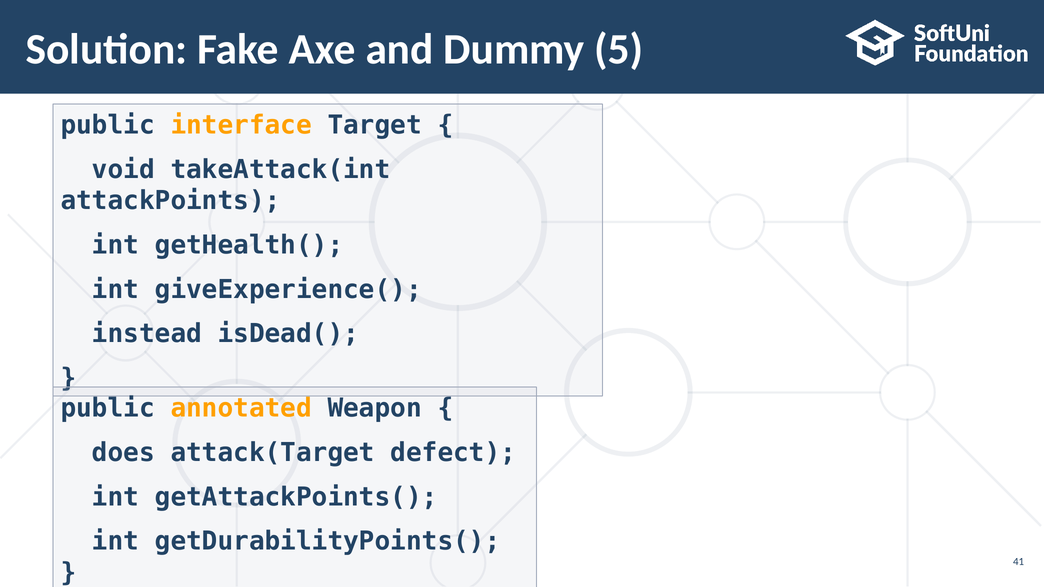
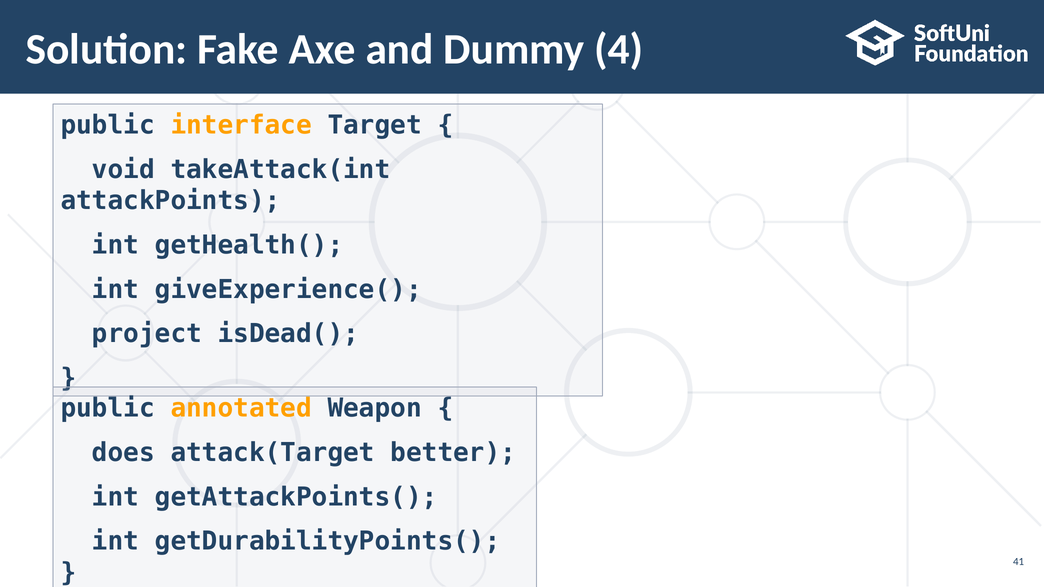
5: 5 -> 4
instead: instead -> project
defect: defect -> better
